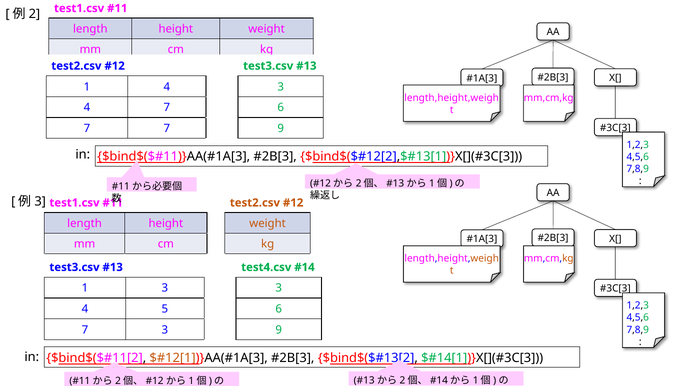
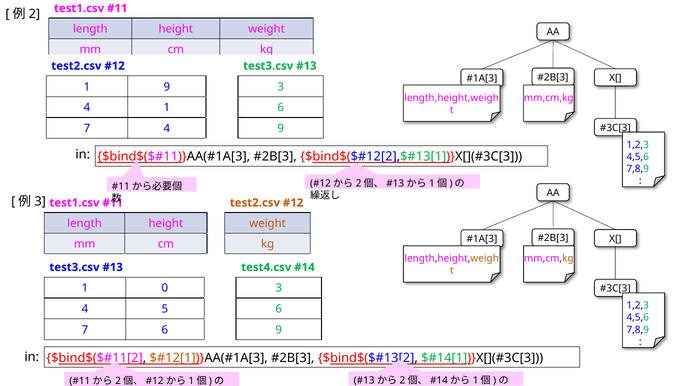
1 4: 4 -> 9
4 7: 7 -> 1
7 7: 7 -> 4
1 3: 3 -> 0
7 3: 3 -> 6
